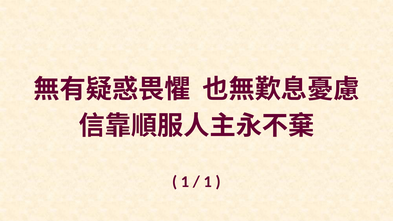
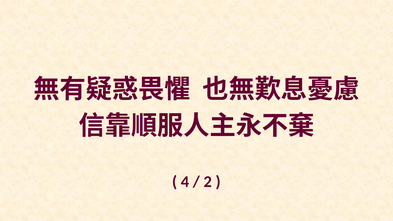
1 at (185, 182): 1 -> 4
1 at (208, 182): 1 -> 2
